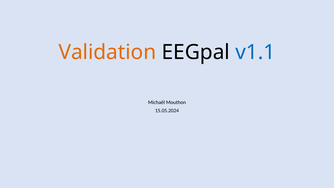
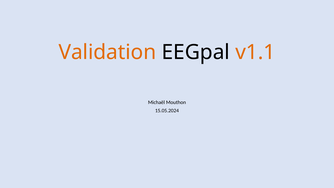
v1.1 colour: blue -> orange
